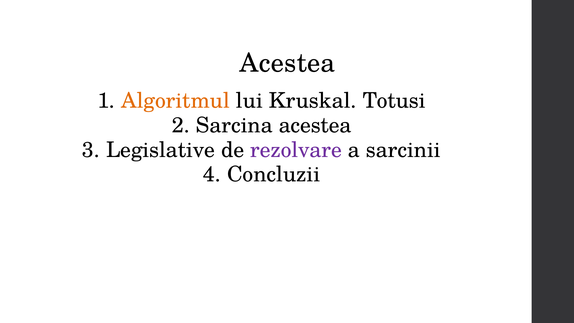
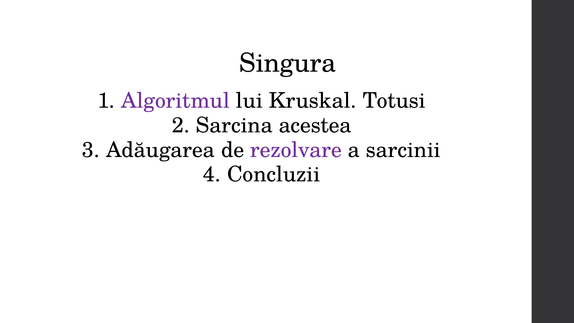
Acestea at (287, 63): Acestea -> Singura
Algoritmul colour: orange -> purple
Legislative: Legislative -> Adăugarea
